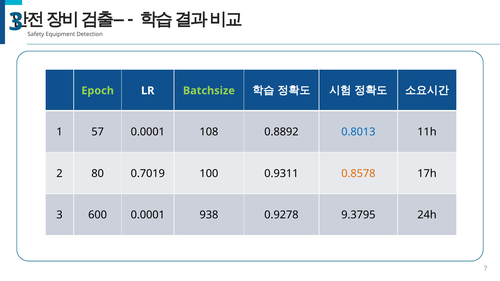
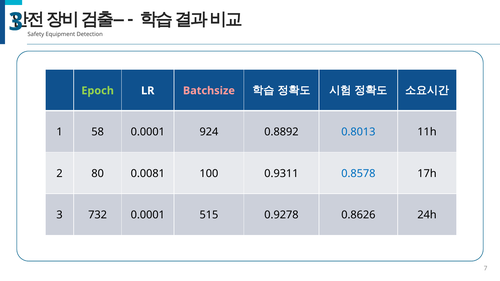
Batchsize colour: light green -> pink
57: 57 -> 58
108: 108 -> 924
0.7019: 0.7019 -> 0.0081
0.8578 colour: orange -> blue
600: 600 -> 732
938: 938 -> 515
9.3795: 9.3795 -> 0.8626
